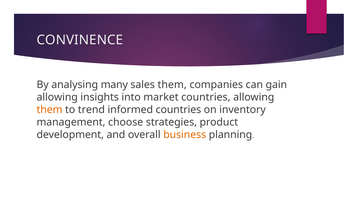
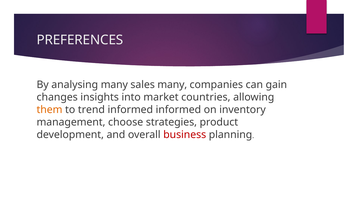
CONVINENCE: CONVINENCE -> PREFERENCES
sales them: them -> many
allowing at (57, 97): allowing -> changes
informed countries: countries -> informed
business colour: orange -> red
